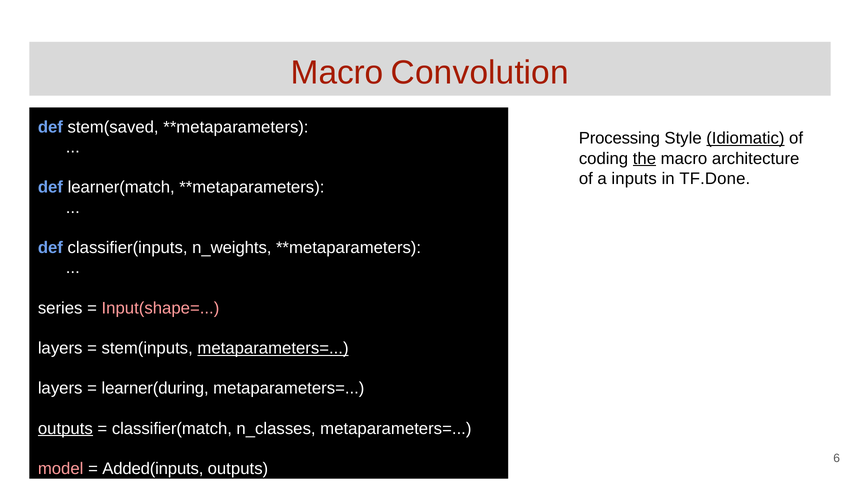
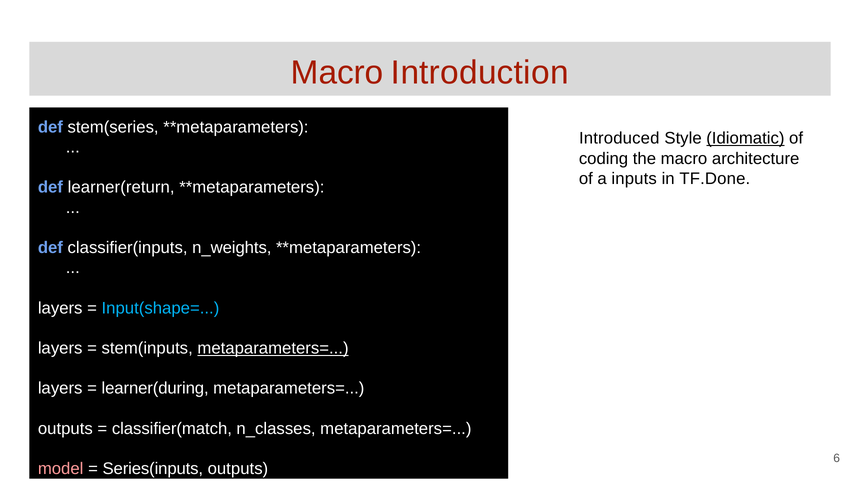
Convolution: Convolution -> Introduction
stem(saved: stem(saved -> stem(series
Processing: Processing -> Introduced
the underline: present -> none
learner(match: learner(match -> learner(return
series at (60, 308): series -> layers
Input(shape= colour: pink -> light blue
outputs at (65, 428) underline: present -> none
Added(inputs: Added(inputs -> Series(inputs
